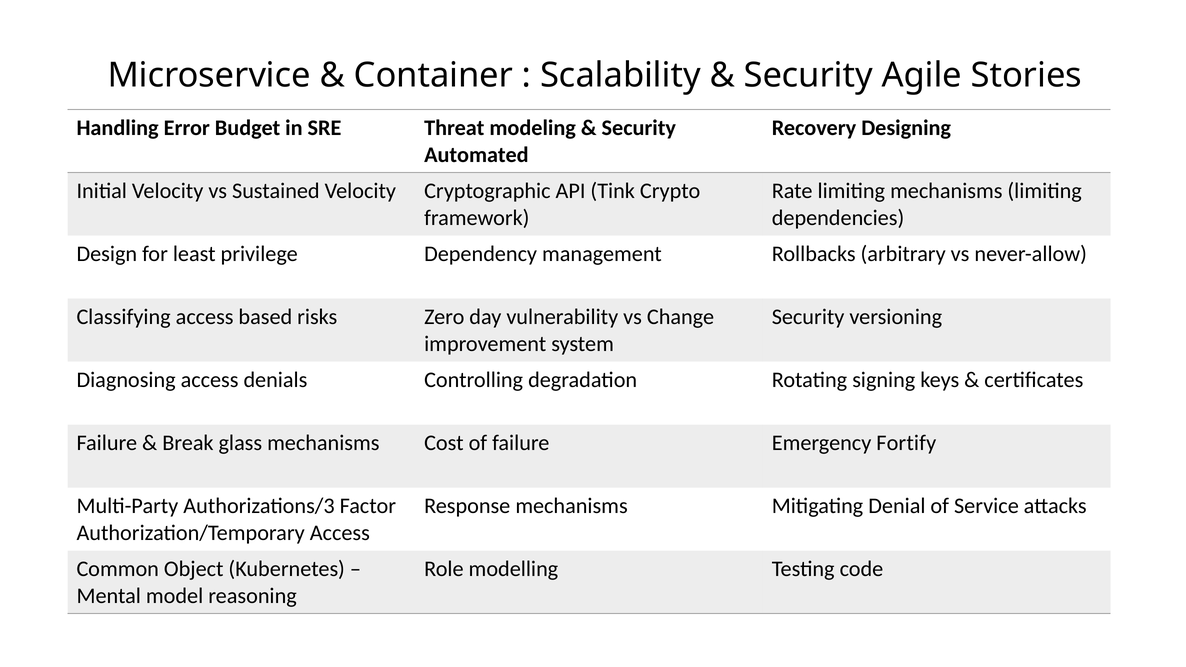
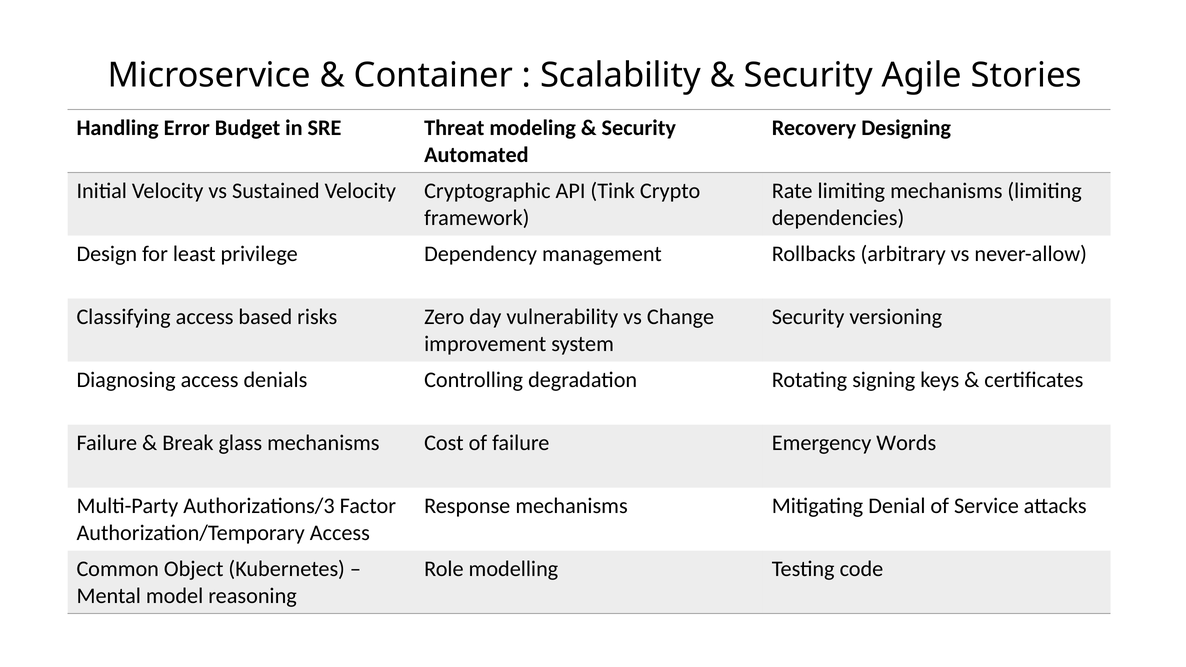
Fortify: Fortify -> Words
